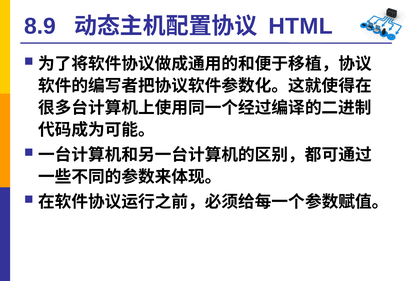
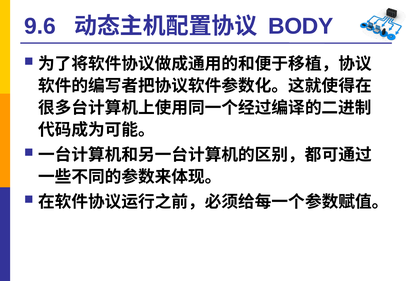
8.9: 8.9 -> 9.6
HTML: HTML -> BODY
